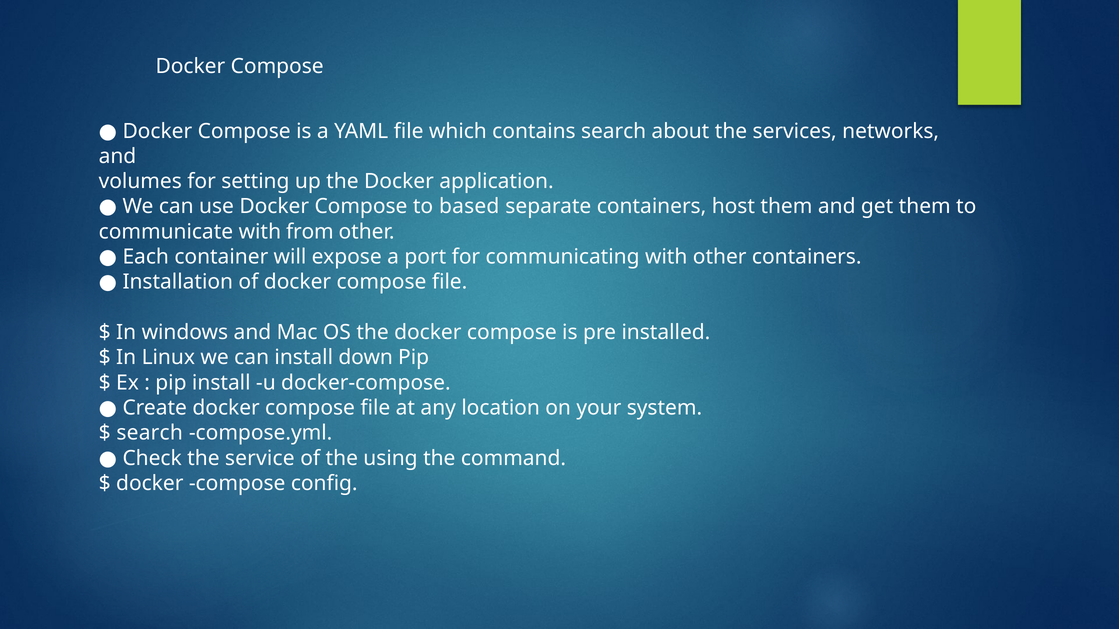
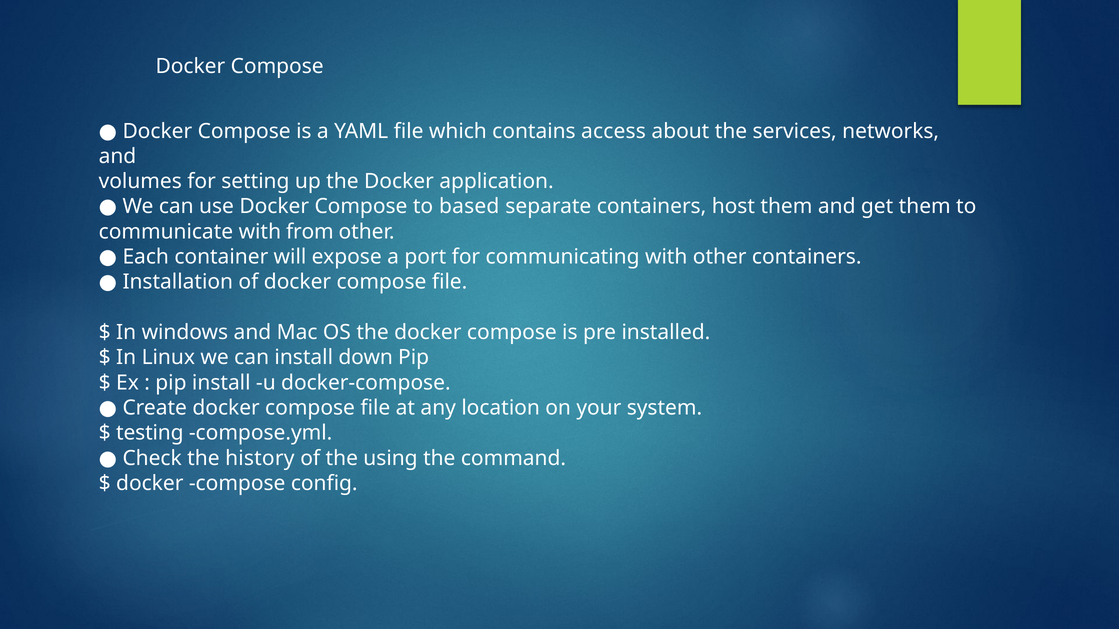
contains search: search -> access
search at (150, 433): search -> testing
service: service -> history
